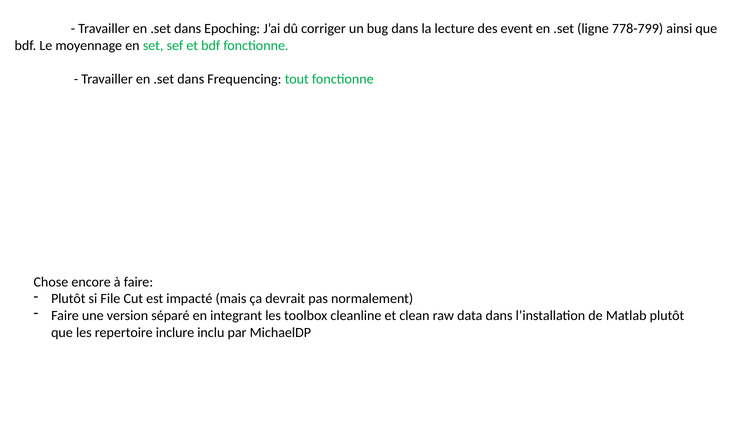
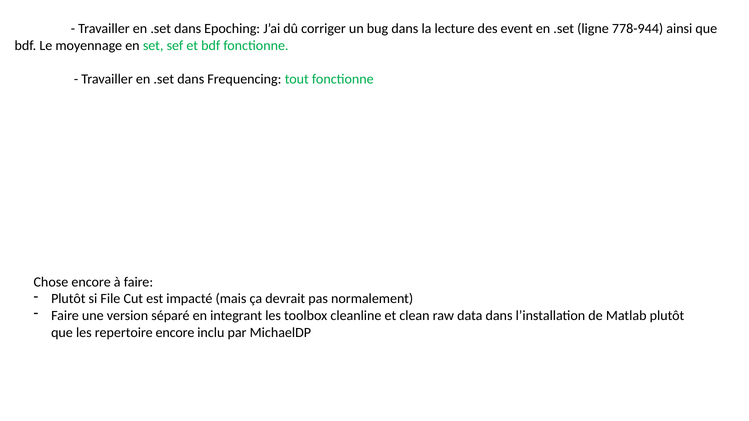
778-799: 778-799 -> 778-944
repertoire inclure: inclure -> encore
